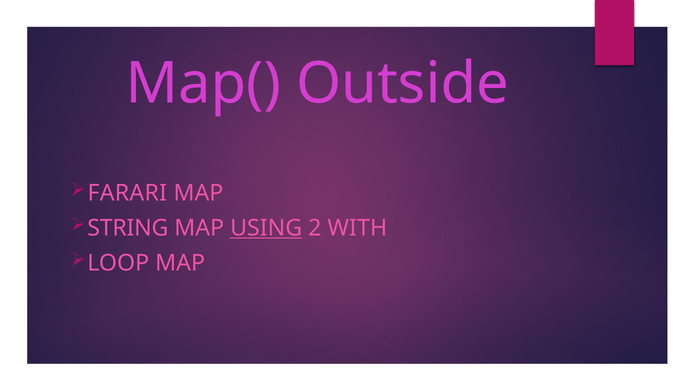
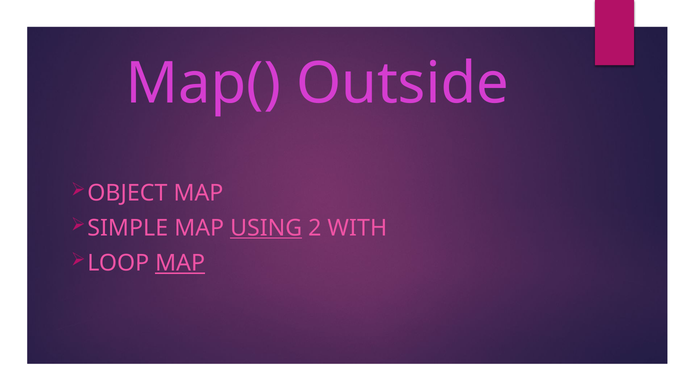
FARARI: FARARI -> OBJECT
STRING: STRING -> SIMPLE
MAP at (180, 263) underline: none -> present
